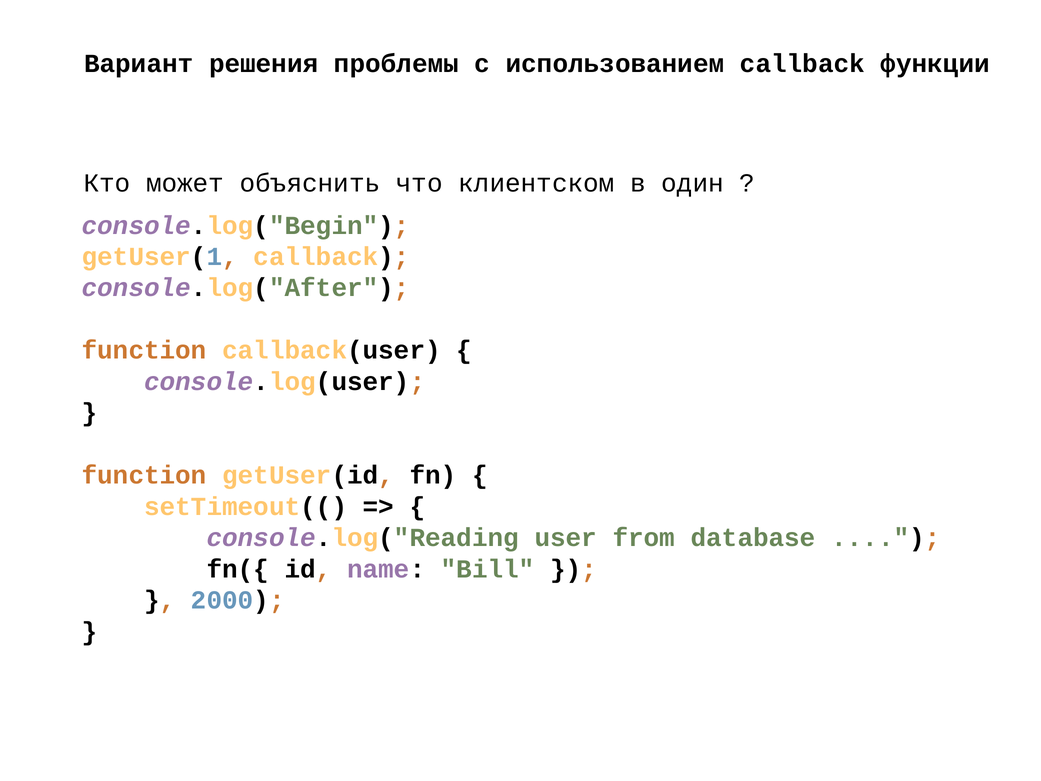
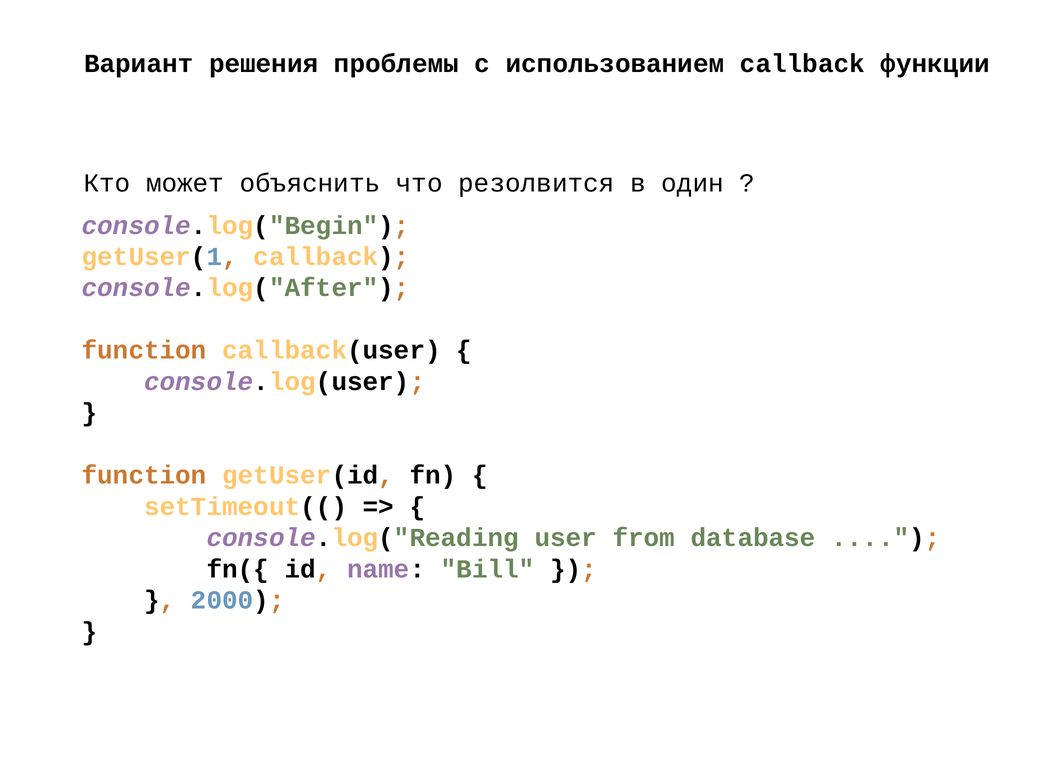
клиентском: клиентском -> резолвится
